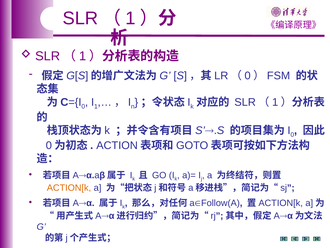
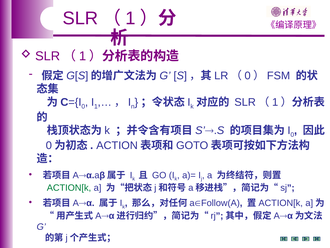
ACTION[k colour: orange -> green
